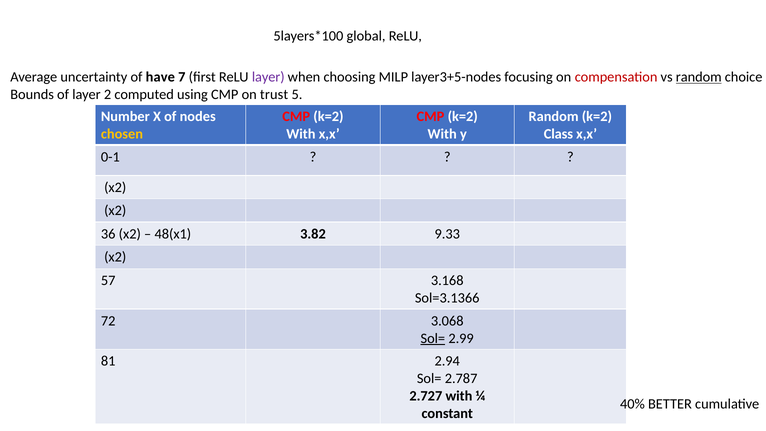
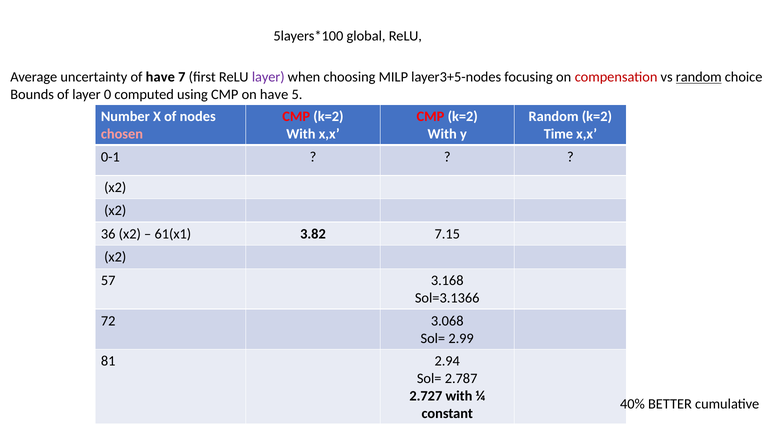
2: 2 -> 0
on trust: trust -> have
chosen colour: yellow -> pink
Class: Class -> Time
48(x1: 48(x1 -> 61(x1
9.33: 9.33 -> 7.15
Sol= at (433, 338) underline: present -> none
